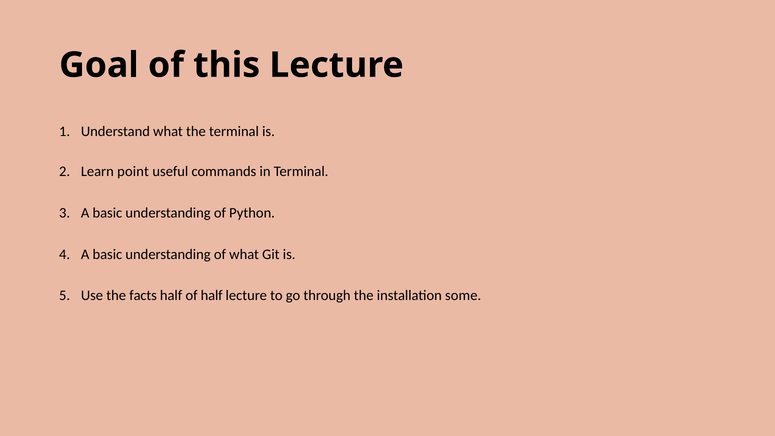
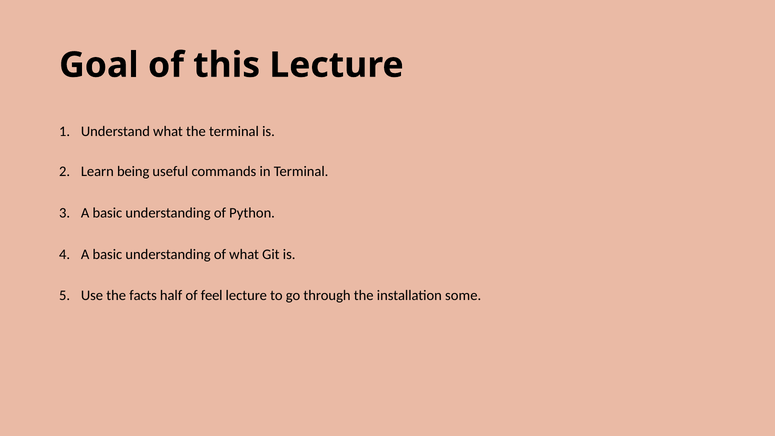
point: point -> being
of half: half -> feel
